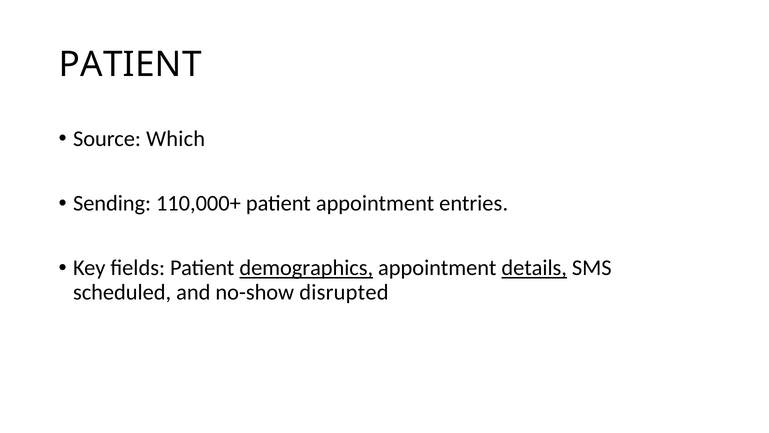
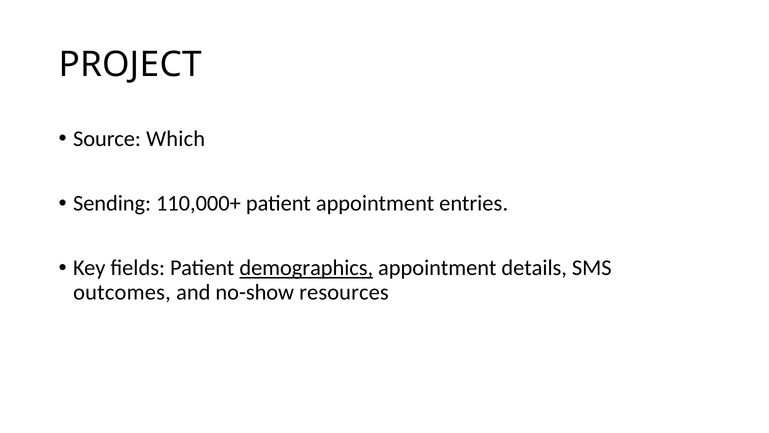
PATIENT at (130, 65): PATIENT -> PROJECT
details underline: present -> none
scheduled: scheduled -> outcomes
disrupted: disrupted -> resources
